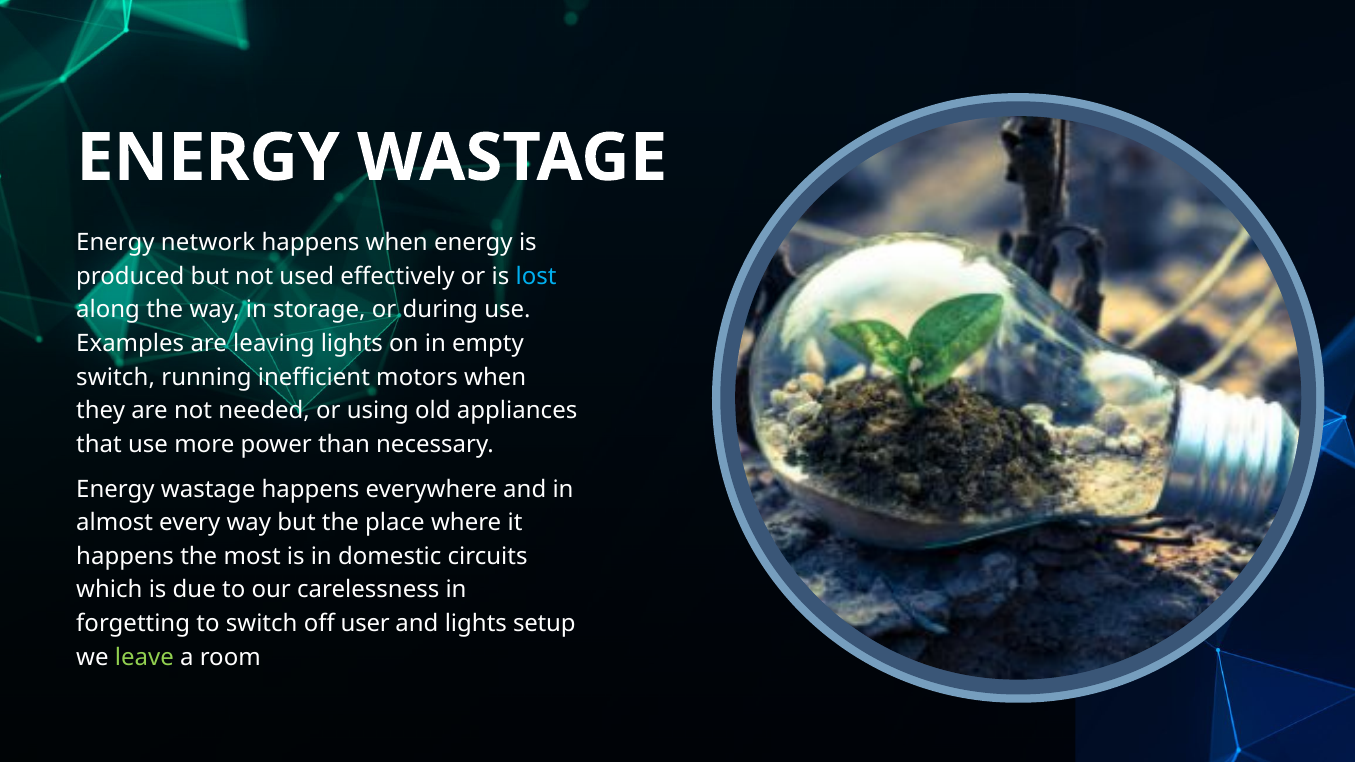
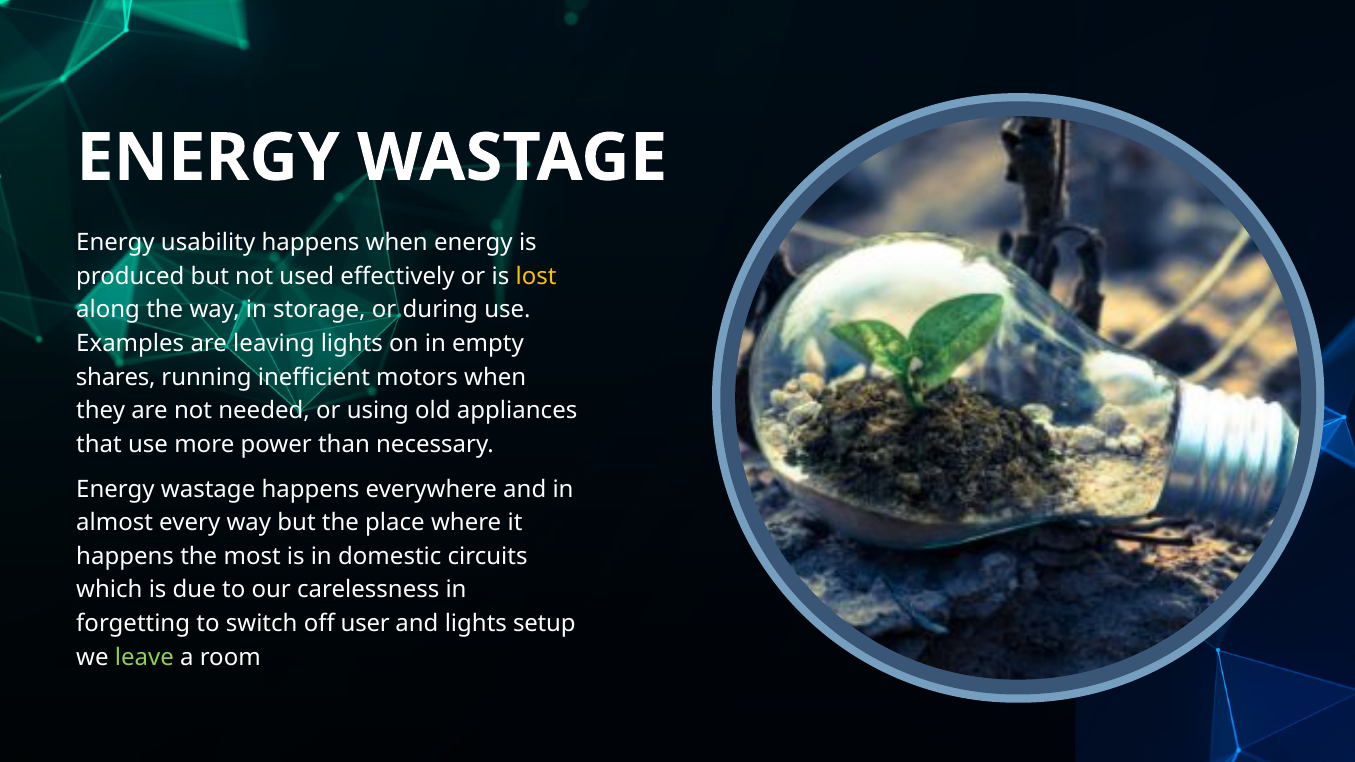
network: network -> usability
lost colour: light blue -> yellow
switch at (116, 377): switch -> shares
